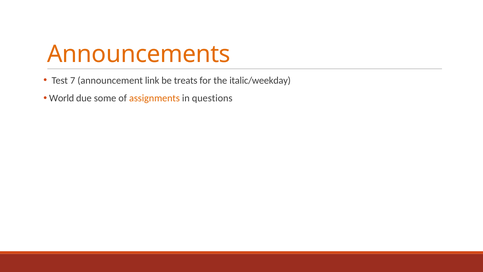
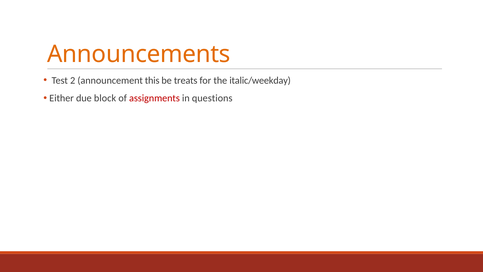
7: 7 -> 2
link: link -> this
World: World -> Either
some: some -> block
assignments colour: orange -> red
